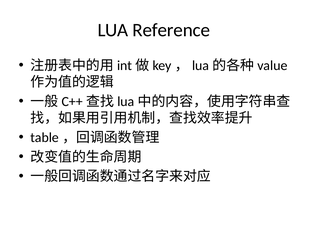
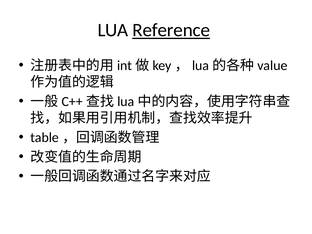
Reference underline: none -> present
